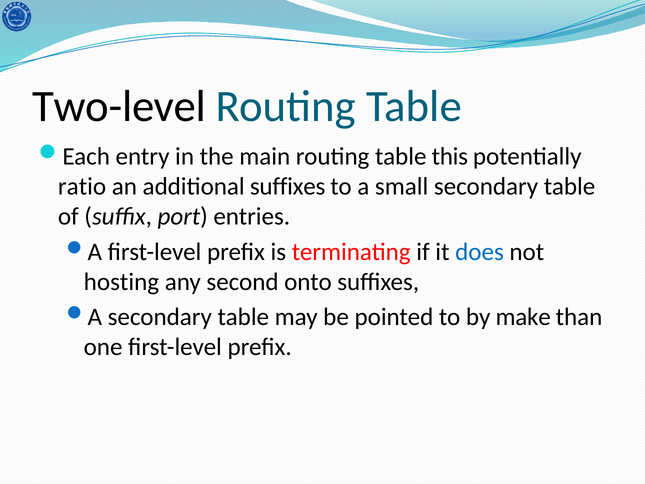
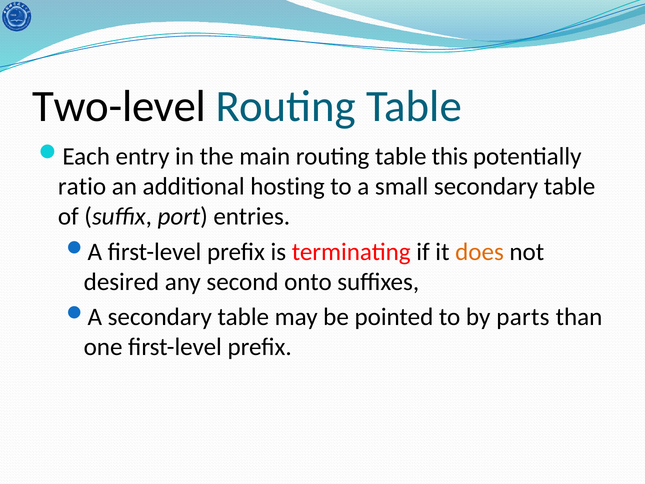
additional suffixes: suffixes -> hosting
does colour: blue -> orange
hosting: hosting -> desired
make: make -> parts
